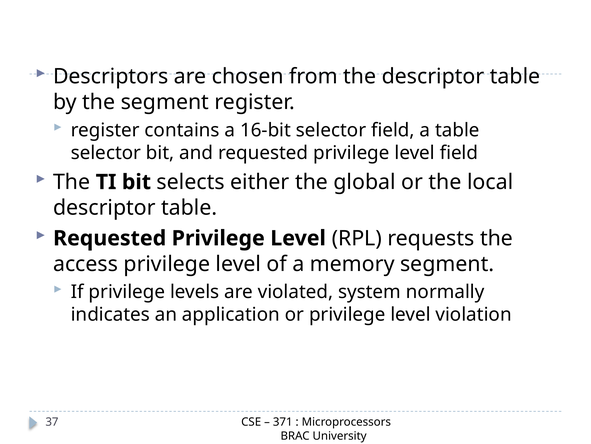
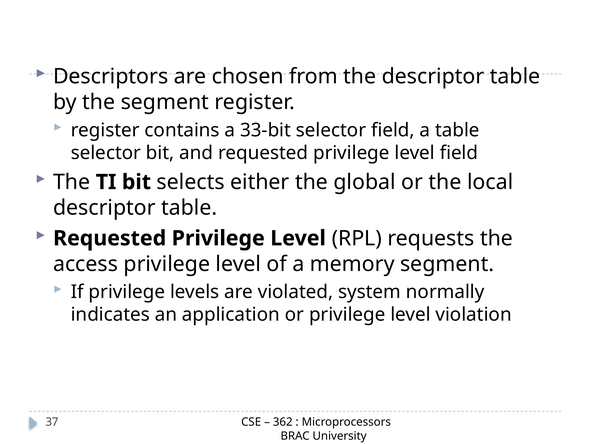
16-bit: 16-bit -> 33-bit
371: 371 -> 362
